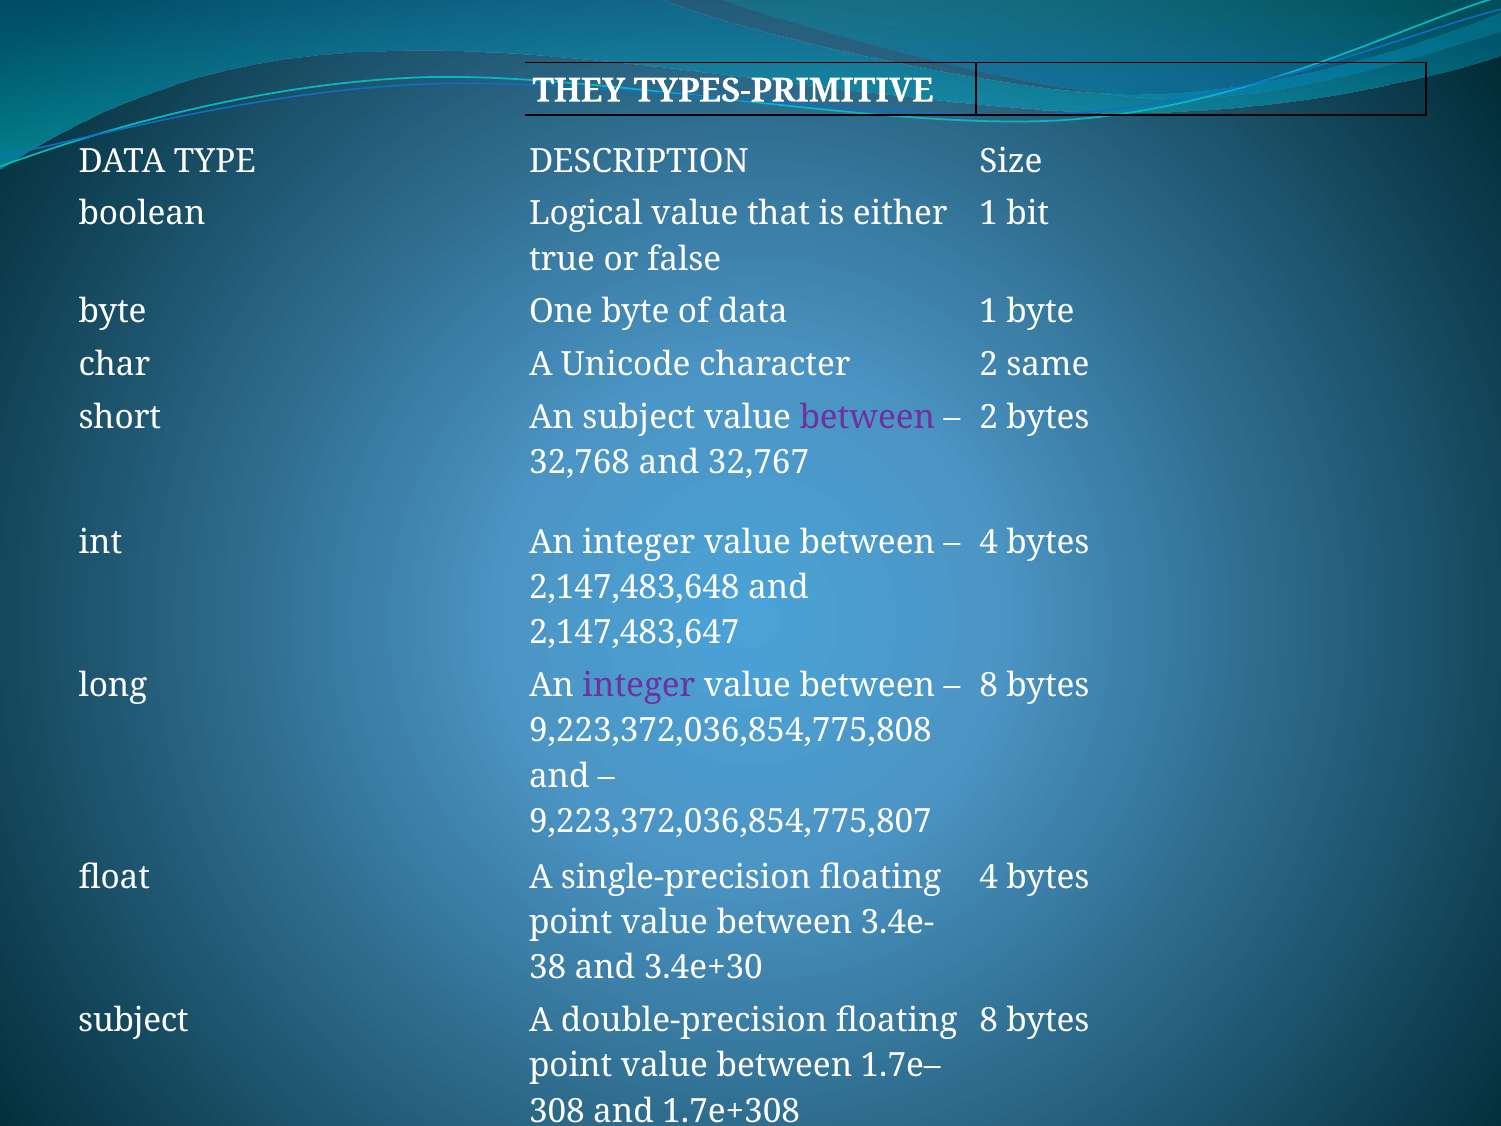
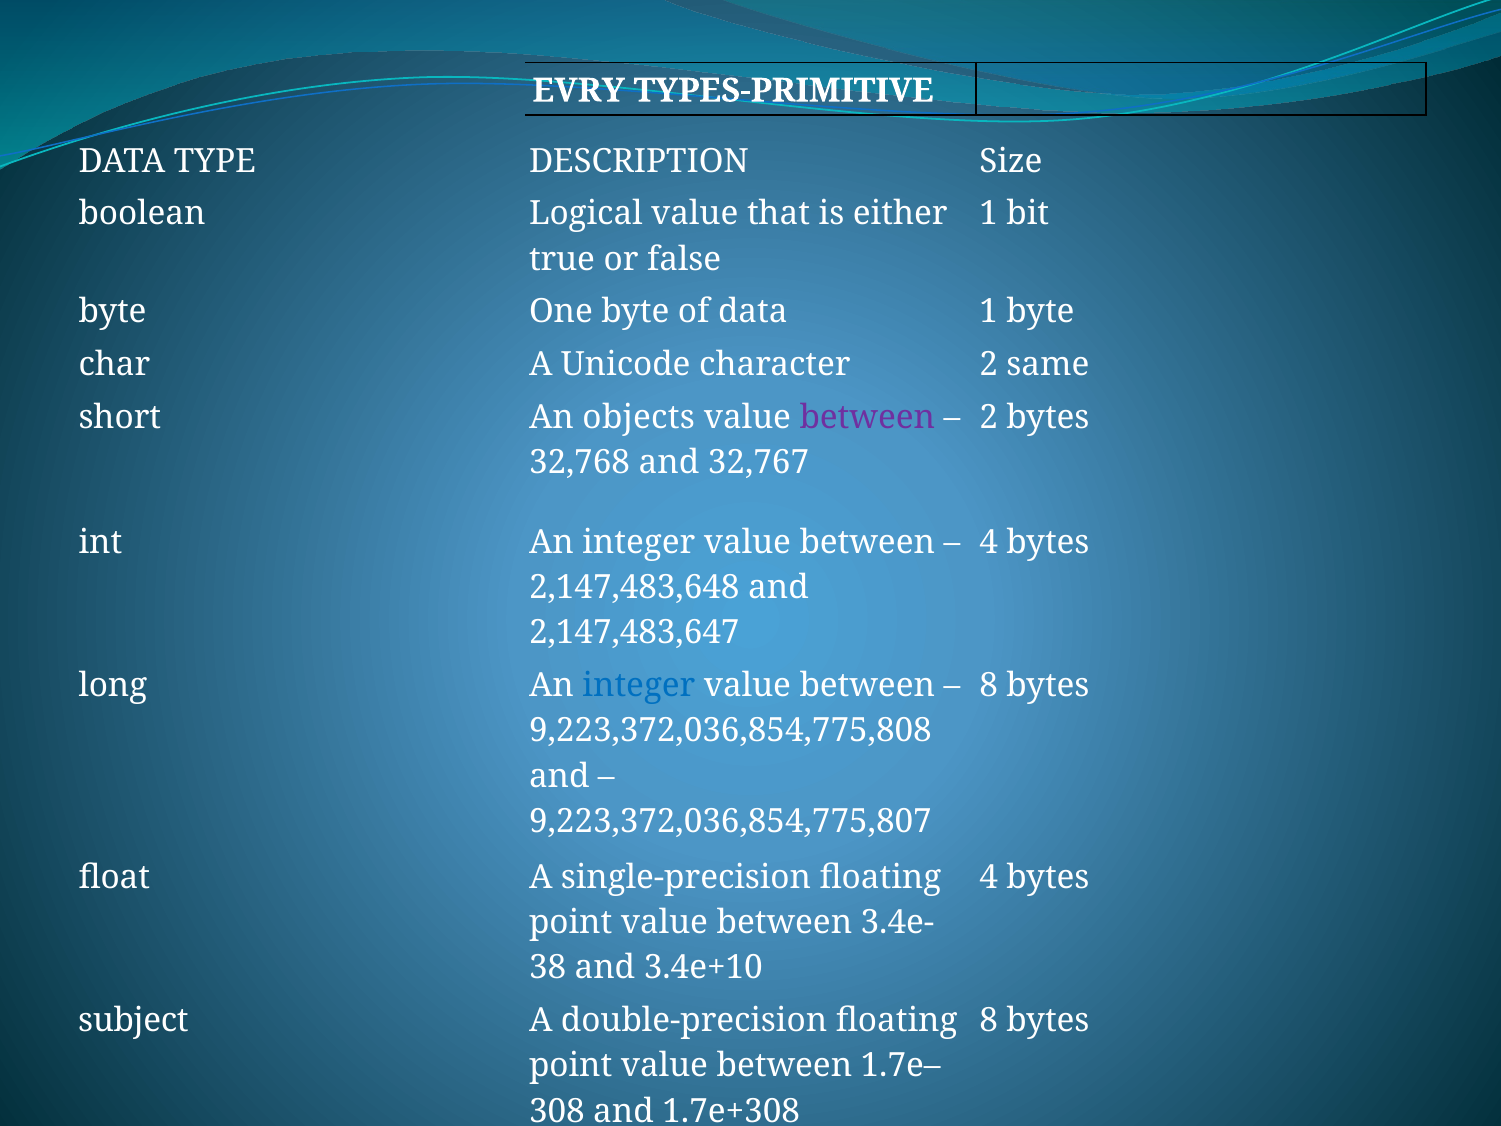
THEY: THEY -> EVRY
An subject: subject -> objects
integer at (639, 685) colour: purple -> blue
3.4e+30: 3.4e+30 -> 3.4e+10
